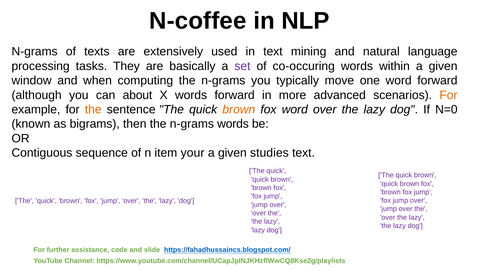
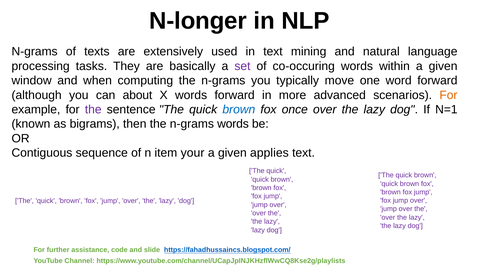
N-coffee: N-coffee -> N-longer
the at (93, 109) colour: orange -> purple
brown at (239, 109) colour: orange -> blue
fox word: word -> once
N=0: N=0 -> N=1
studies: studies -> applies
